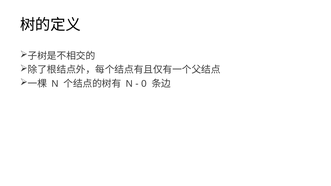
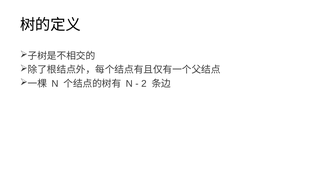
0: 0 -> 2
